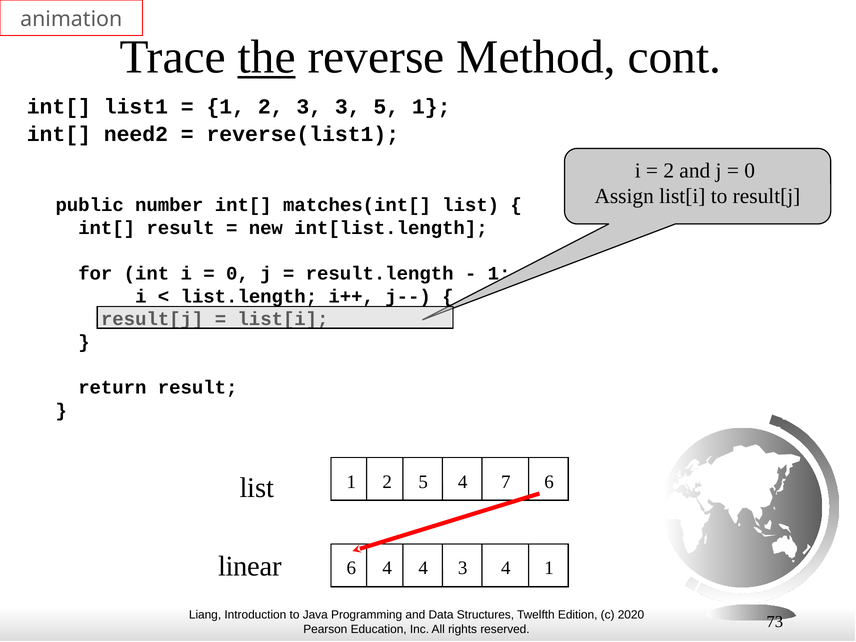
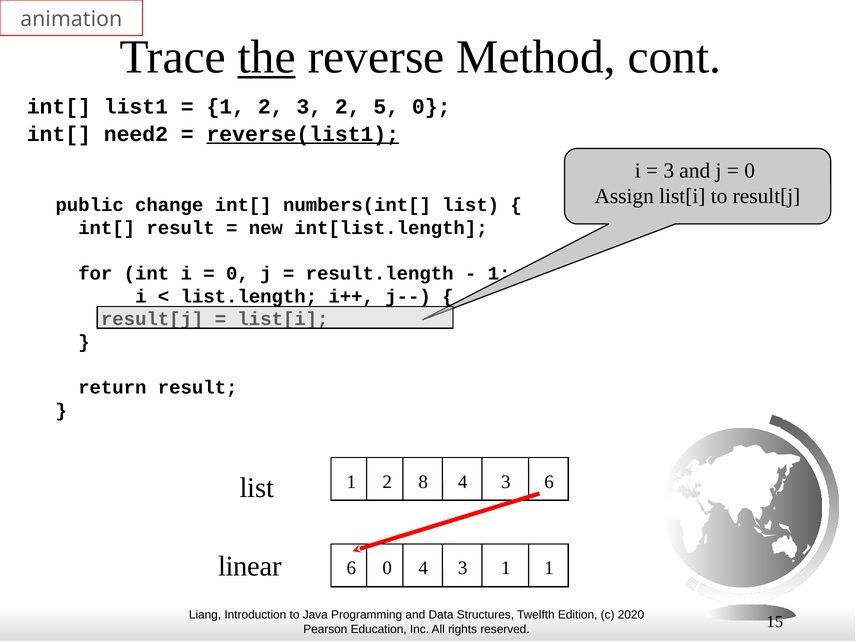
3 3: 3 -> 2
5 1: 1 -> 0
reverse(list1 underline: none -> present
2 at (669, 171): 2 -> 3
number: number -> change
matches(int[: matches(int[ -> numbers(int[
2 5: 5 -> 8
7 at (506, 482): 7 -> 3
6 4: 4 -> 0
3 4: 4 -> 1
73: 73 -> 15
